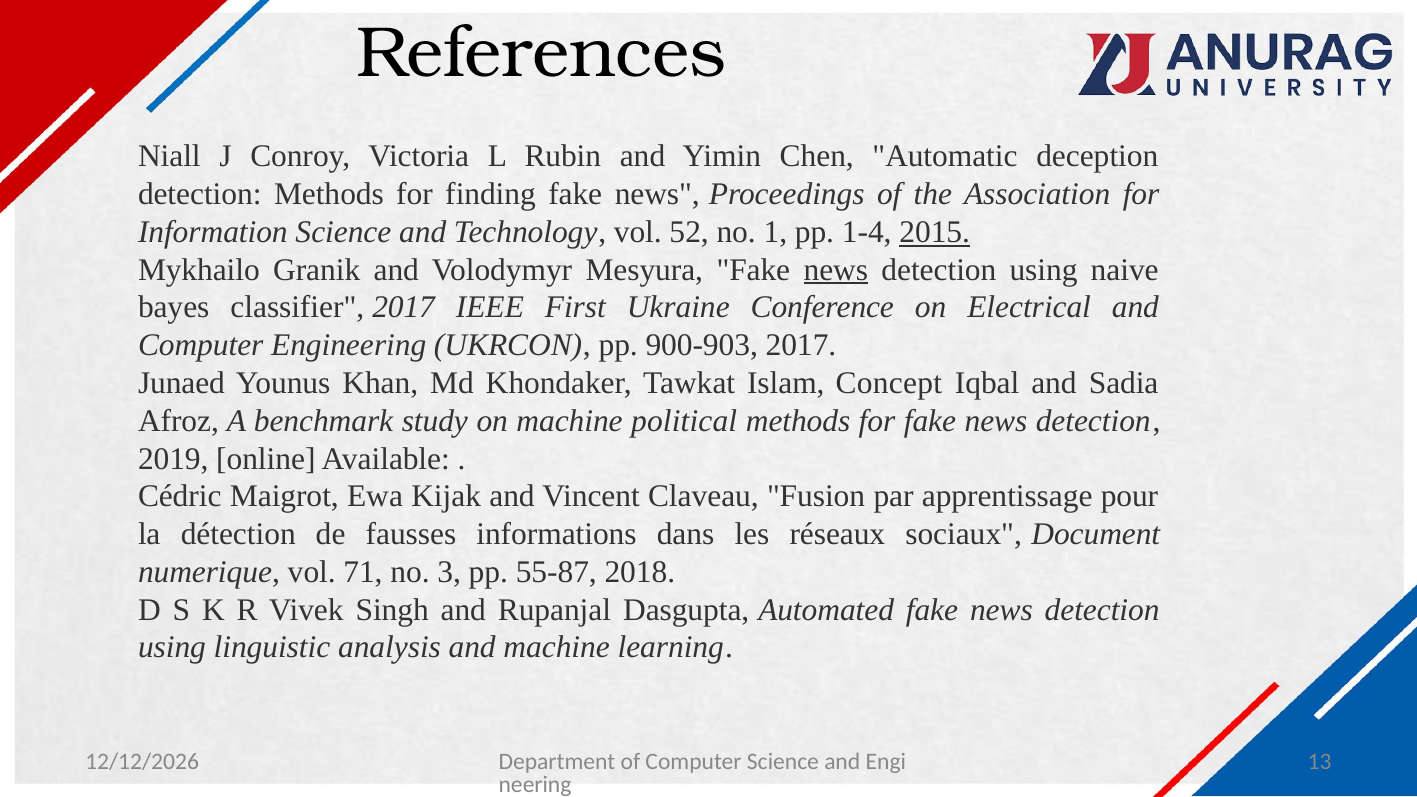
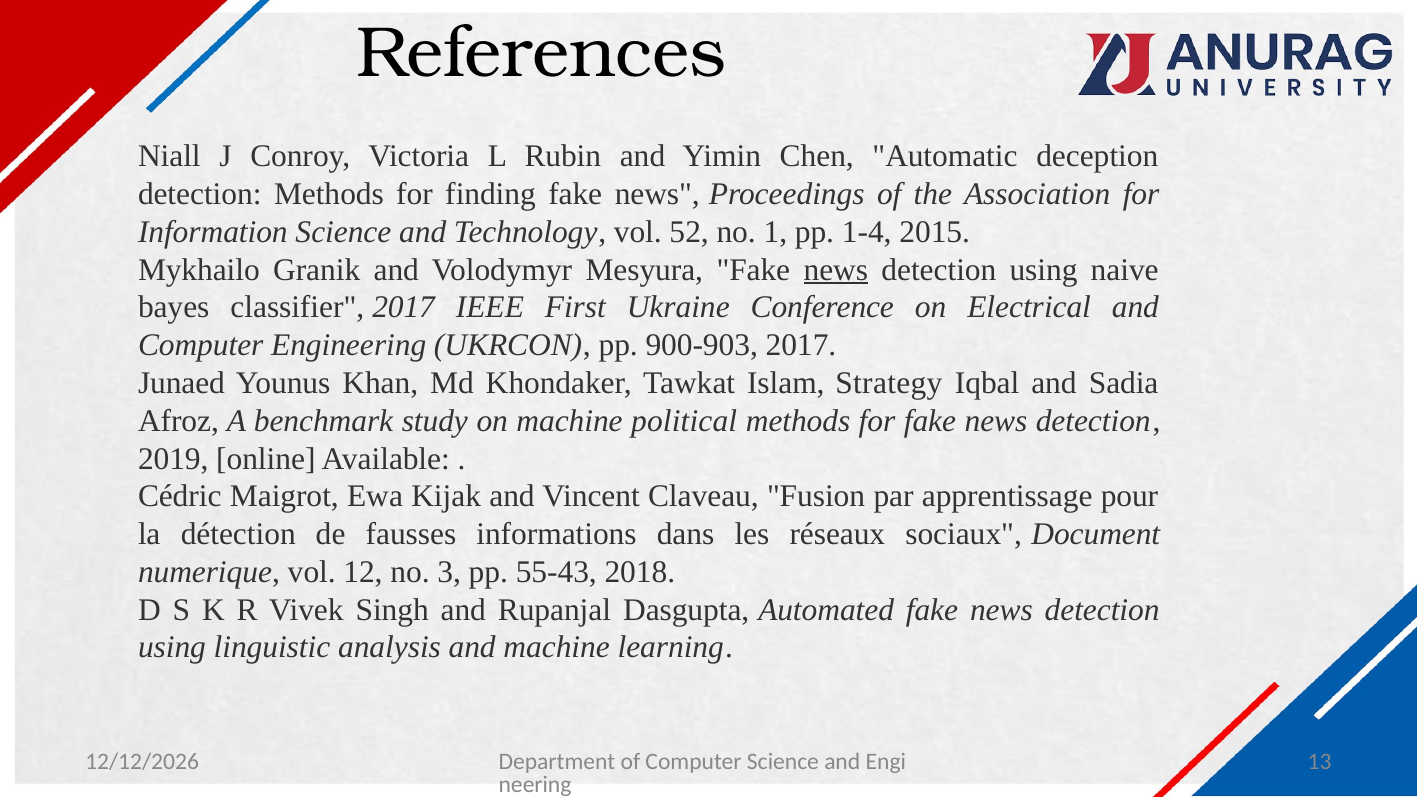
2015 underline: present -> none
Concept: Concept -> Strategy
71: 71 -> 12
55-87: 55-87 -> 55-43
